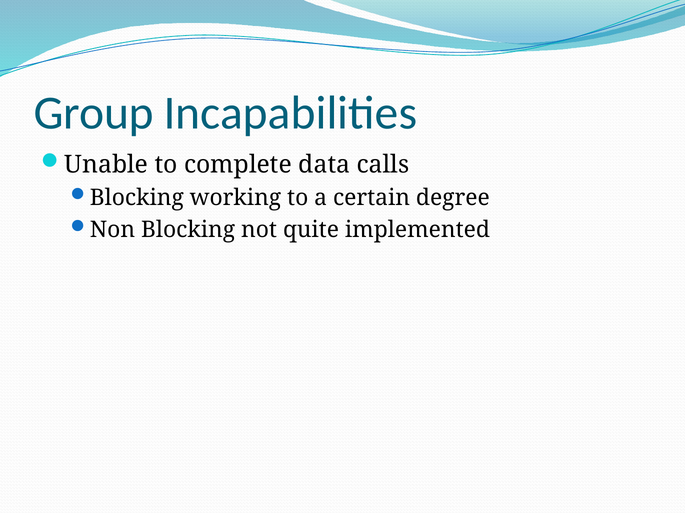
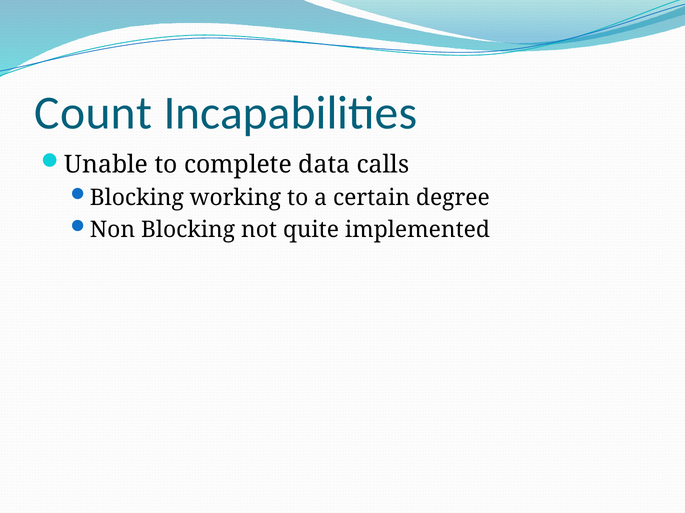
Group: Group -> Count
